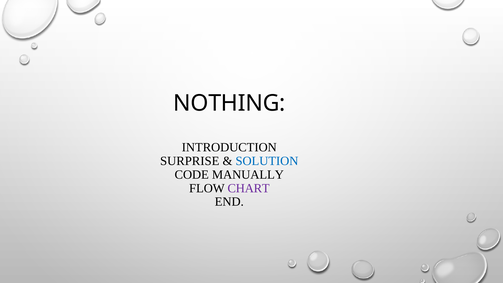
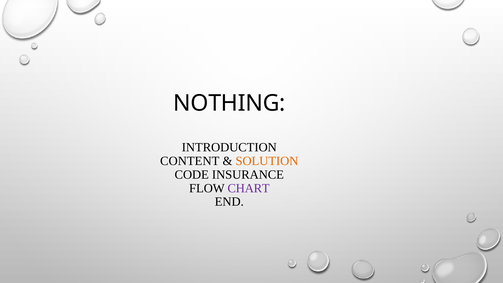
SURPRISE: SURPRISE -> CONTENT
SOLUTION colour: blue -> orange
MANUALLY: MANUALLY -> INSURANCE
